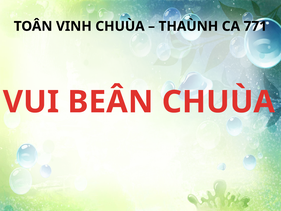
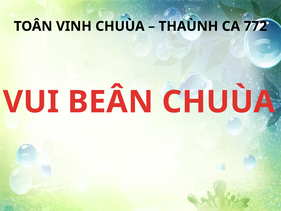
771: 771 -> 772
